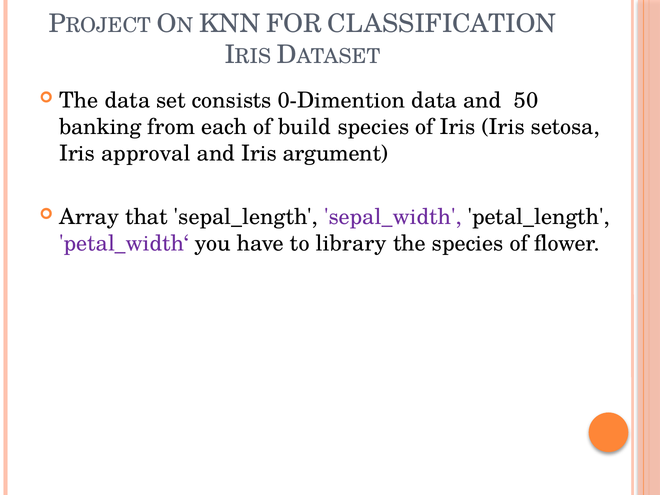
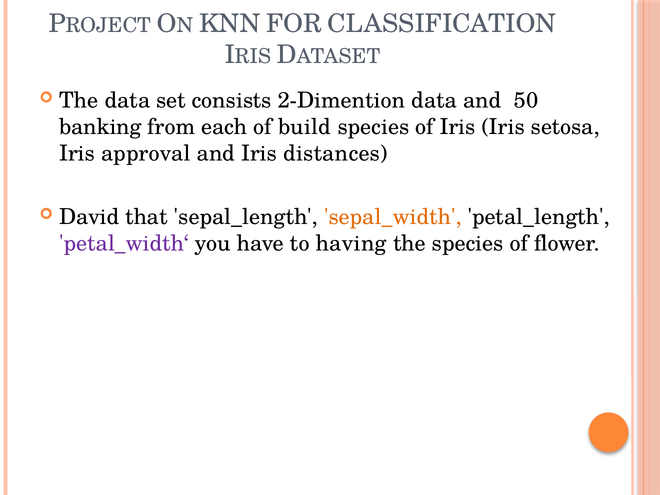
0-Dimention: 0-Dimention -> 2-Dimention
argument: argument -> distances
Array: Array -> David
sepal_width colour: purple -> orange
library: library -> having
